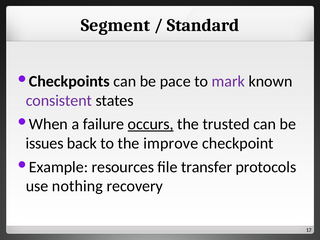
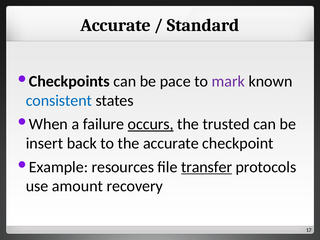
Segment at (115, 25): Segment -> Accurate
consistent colour: purple -> blue
issues: issues -> insert
the improve: improve -> accurate
transfer underline: none -> present
nothing: nothing -> amount
